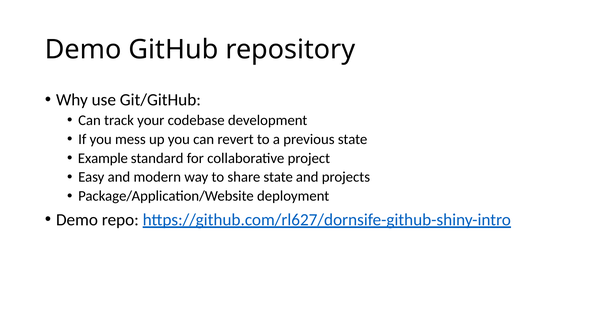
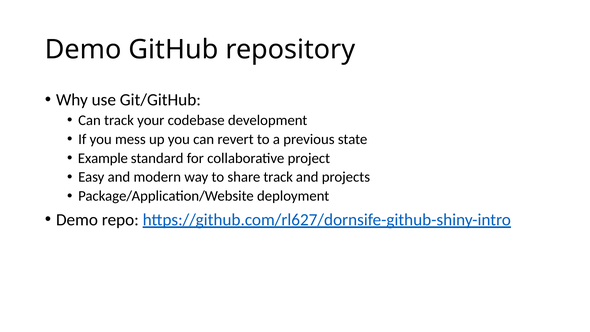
share state: state -> track
